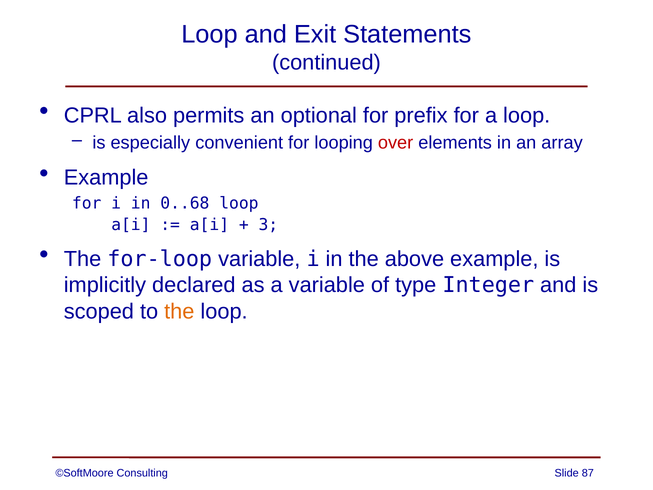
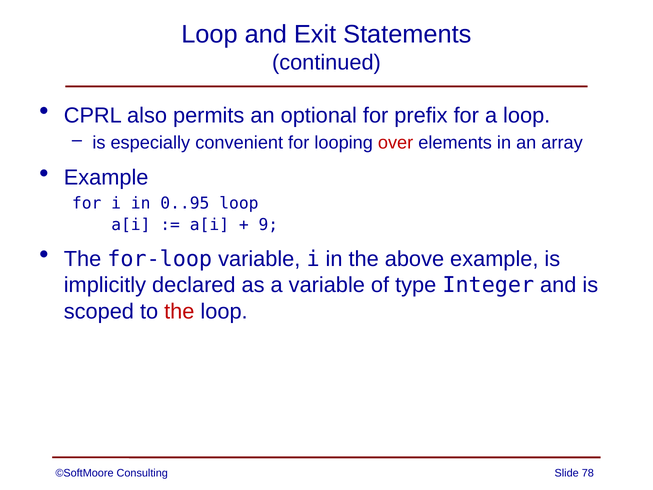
0..68: 0..68 -> 0..95
3: 3 -> 9
the at (179, 311) colour: orange -> red
87: 87 -> 78
